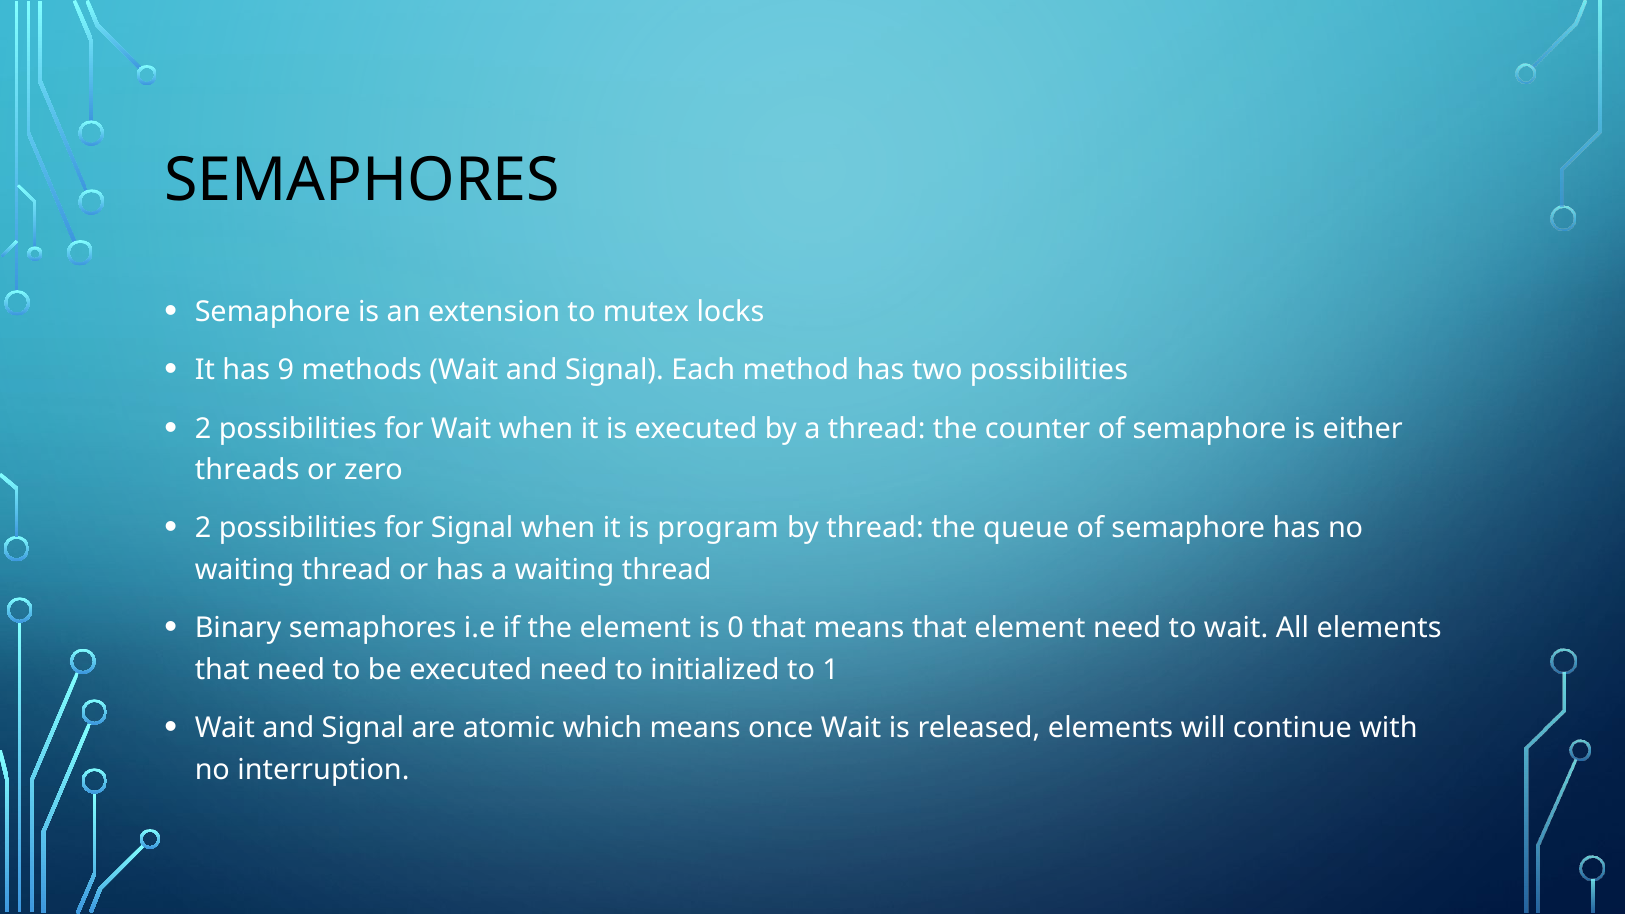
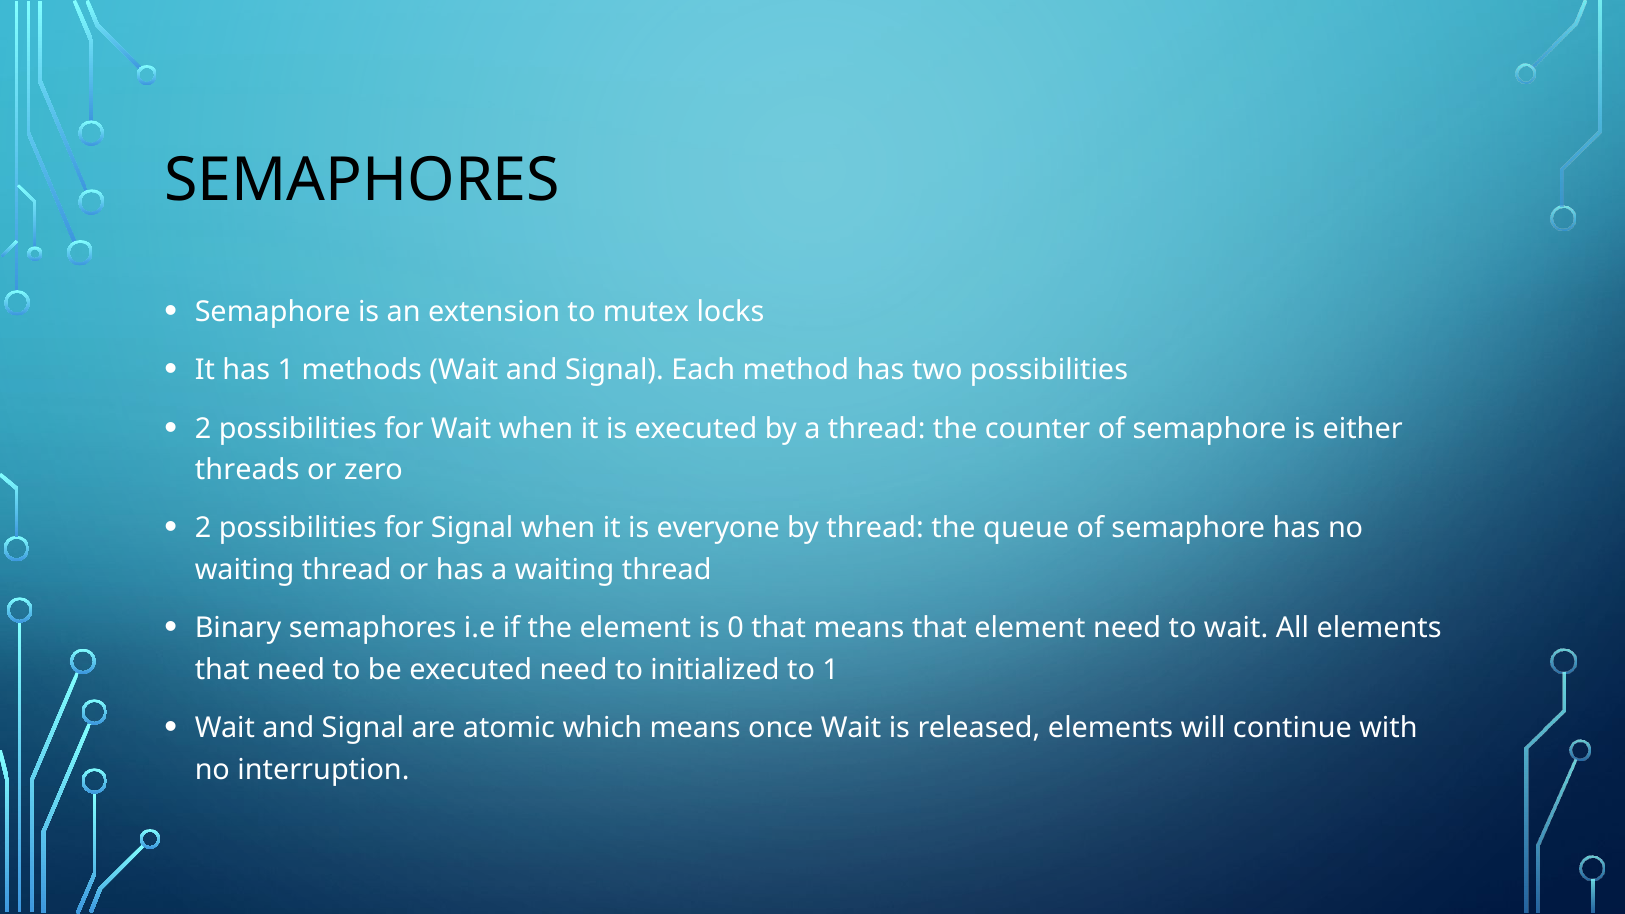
has 9: 9 -> 1
program: program -> everyone
